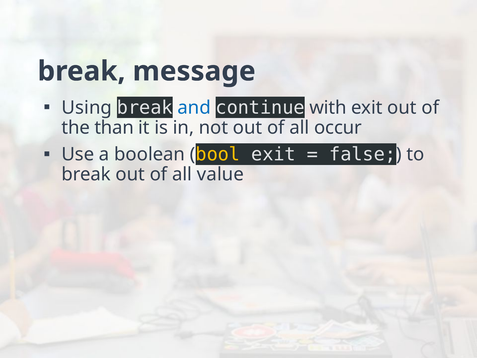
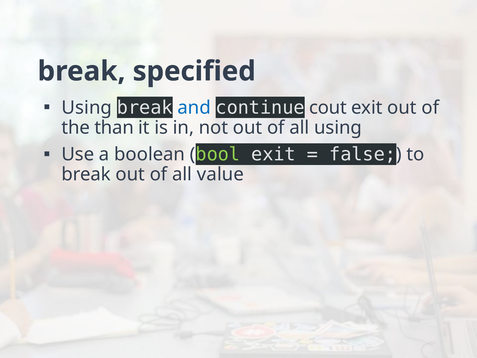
message: message -> specified
with: with -> cout
all occur: occur -> using
bool colour: yellow -> light green
